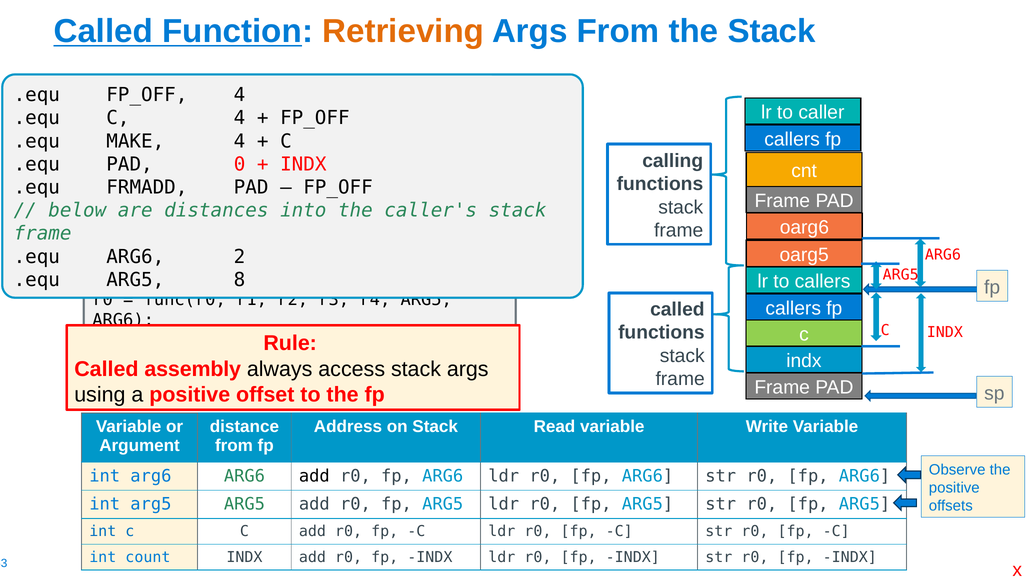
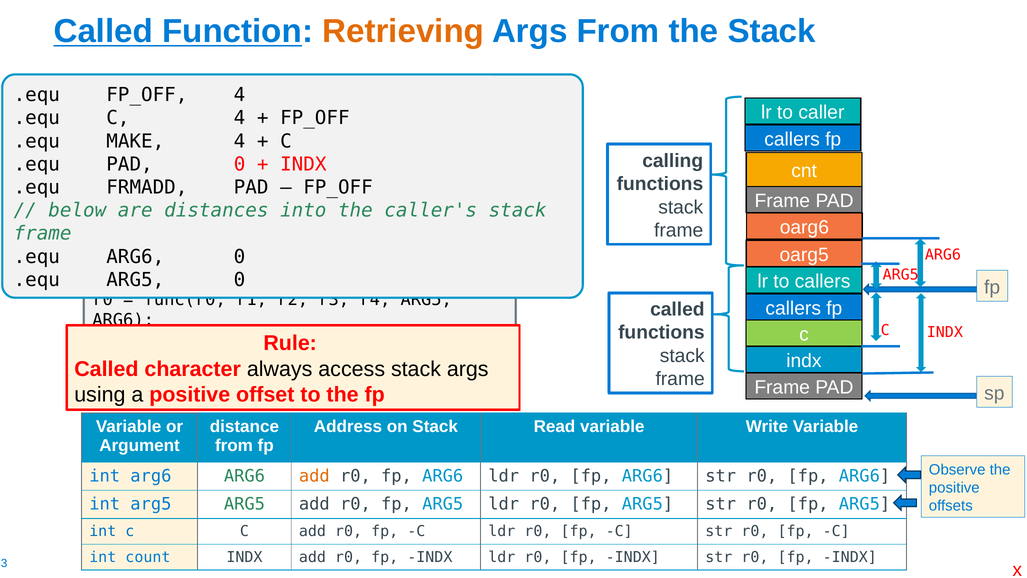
ARG6 2: 2 -> 0
ARG5 8: 8 -> 0
assembly: assembly -> character
add at (314, 476) colour: black -> orange
